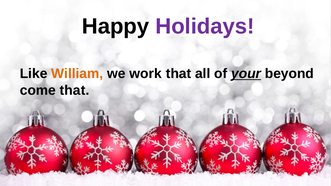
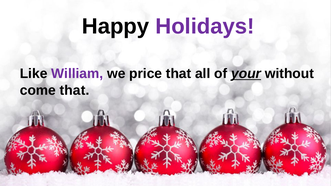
William colour: orange -> purple
work: work -> price
beyond: beyond -> without
